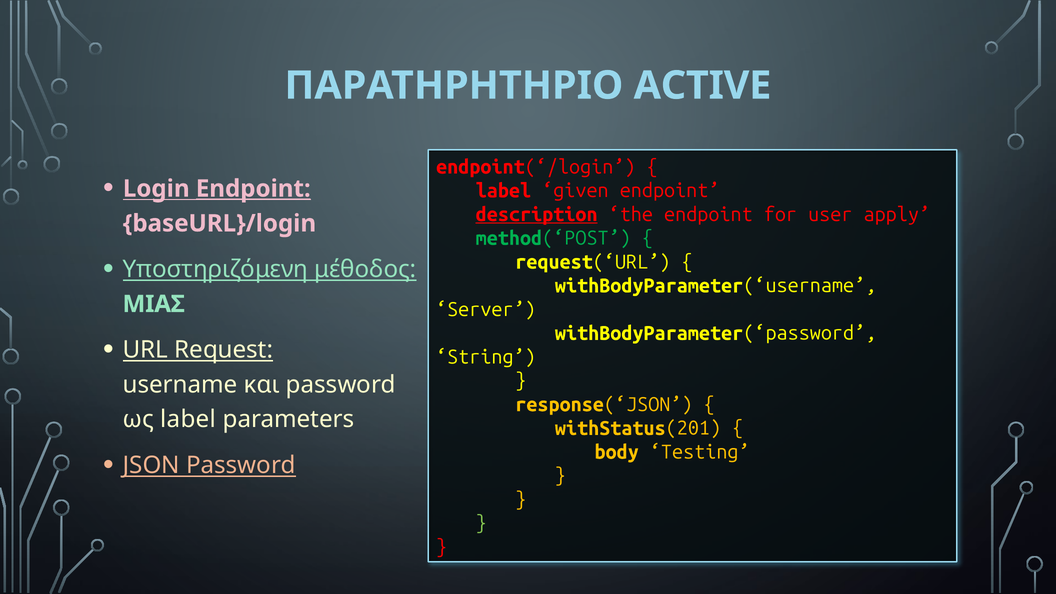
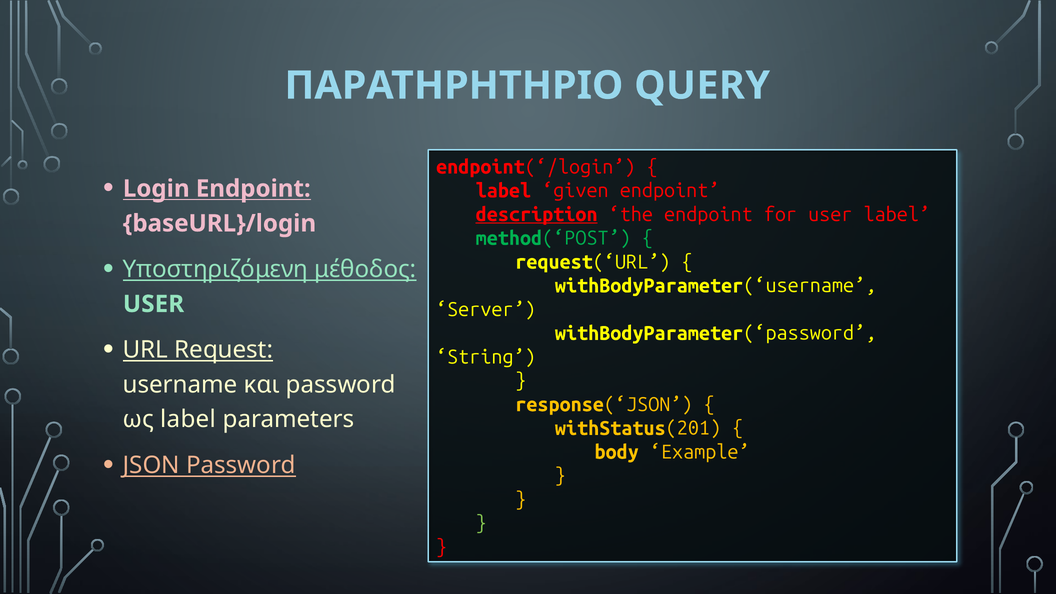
ACTIVE: ACTIVE -> QUERY
Endpoint at (253, 189) underline: present -> none
user apply: apply -> label
ΜΙΑΣ at (154, 304): ΜΙΑΣ -> USER
Testing: Testing -> Example
